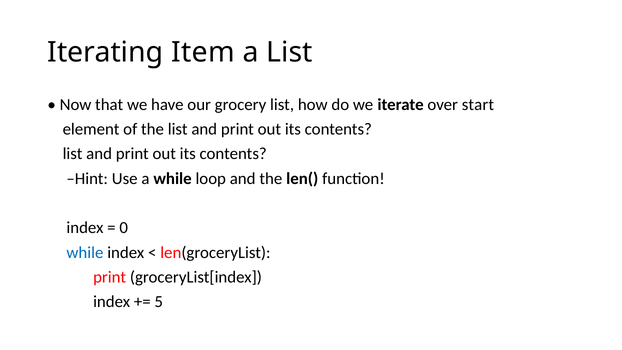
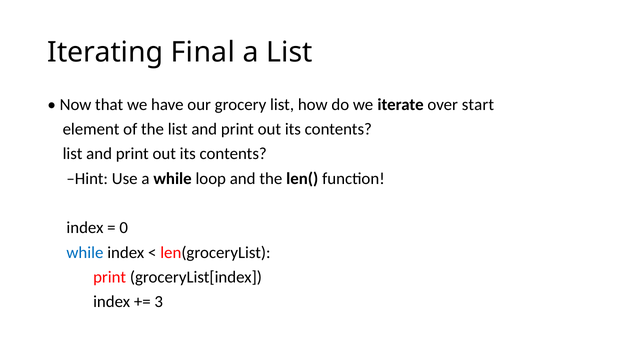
Item: Item -> Final
5: 5 -> 3
